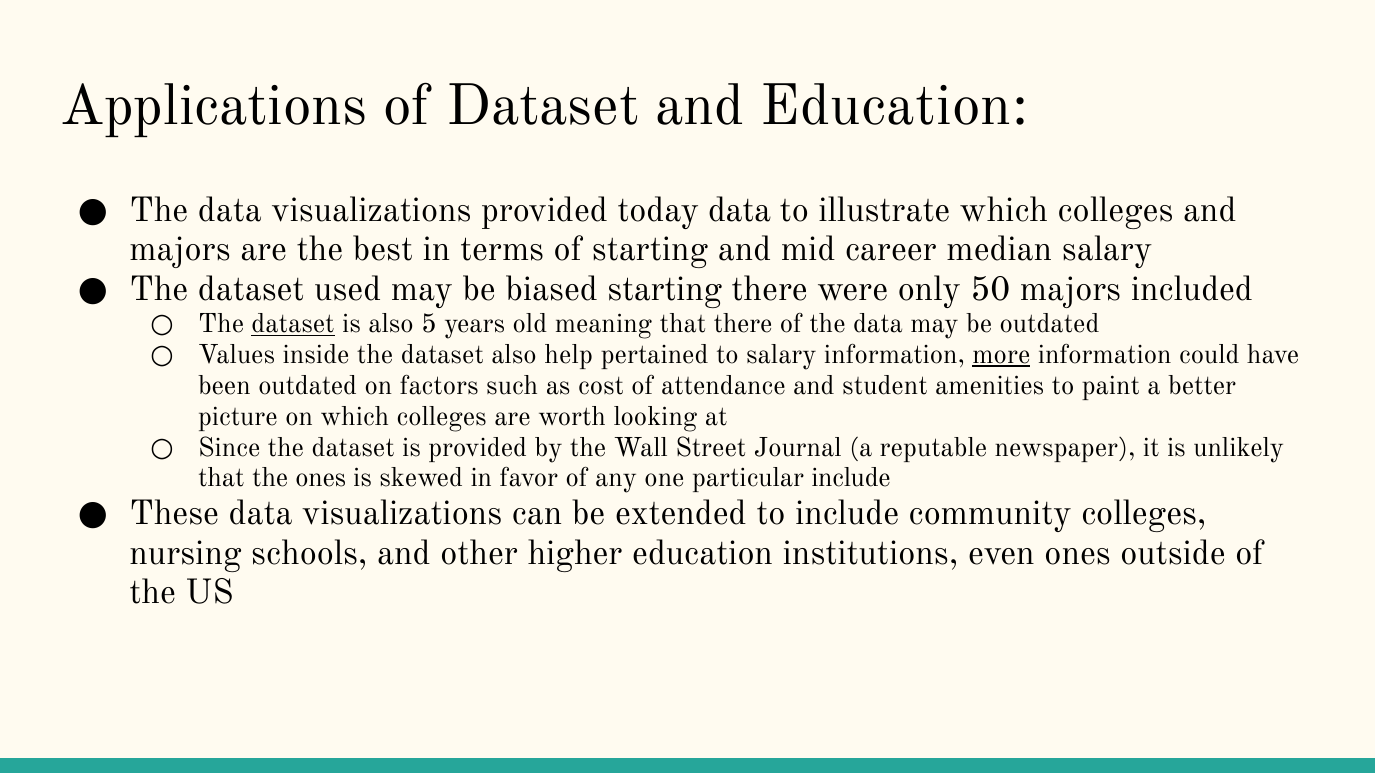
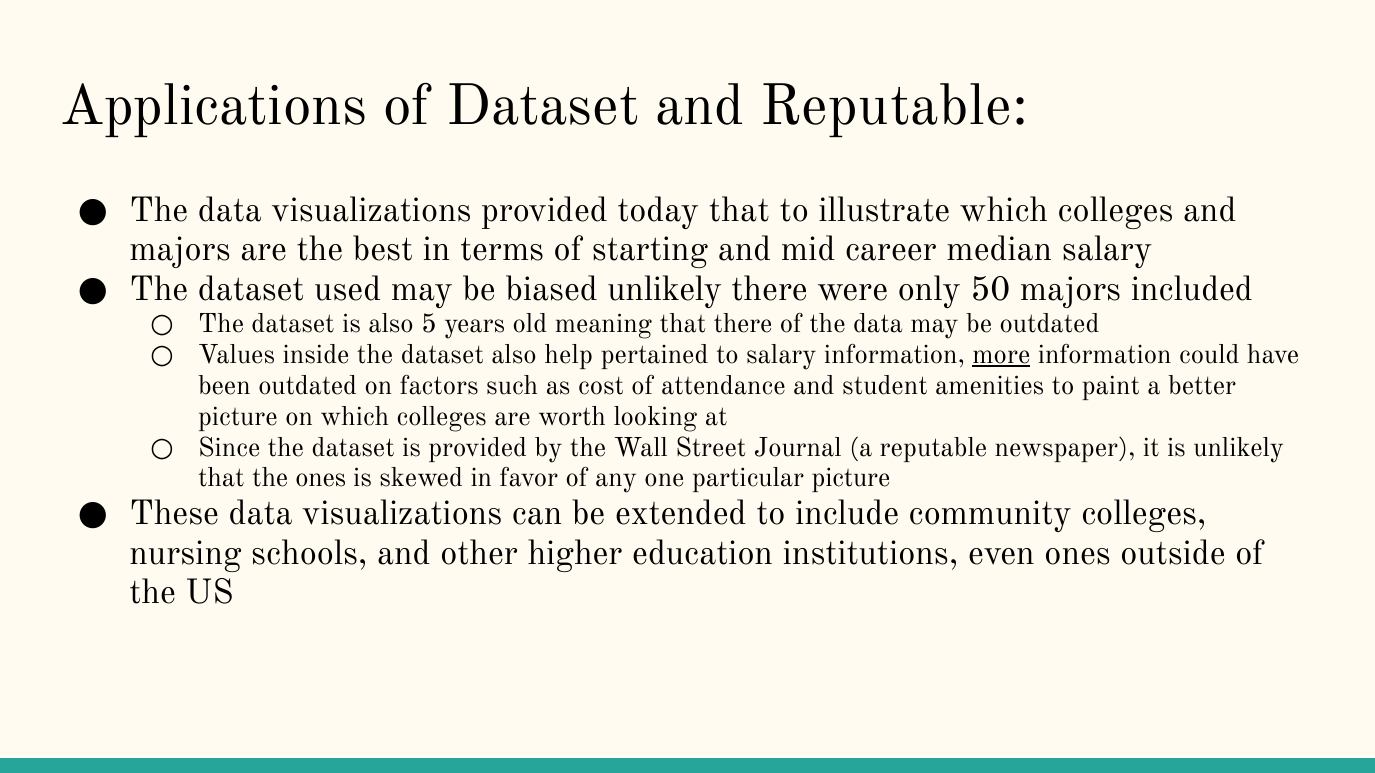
and Education: Education -> Reputable
today data: data -> that
biased starting: starting -> unlikely
dataset at (293, 324) underline: present -> none
particular include: include -> picture
